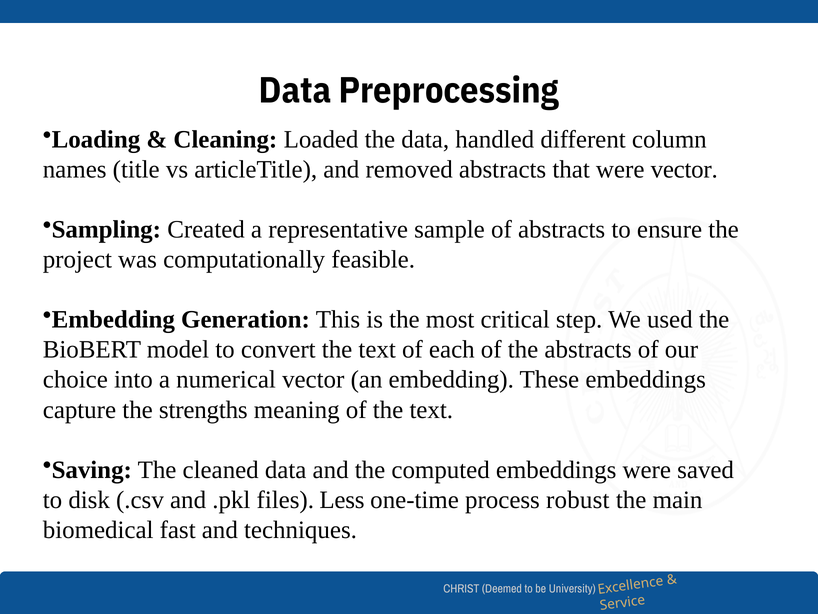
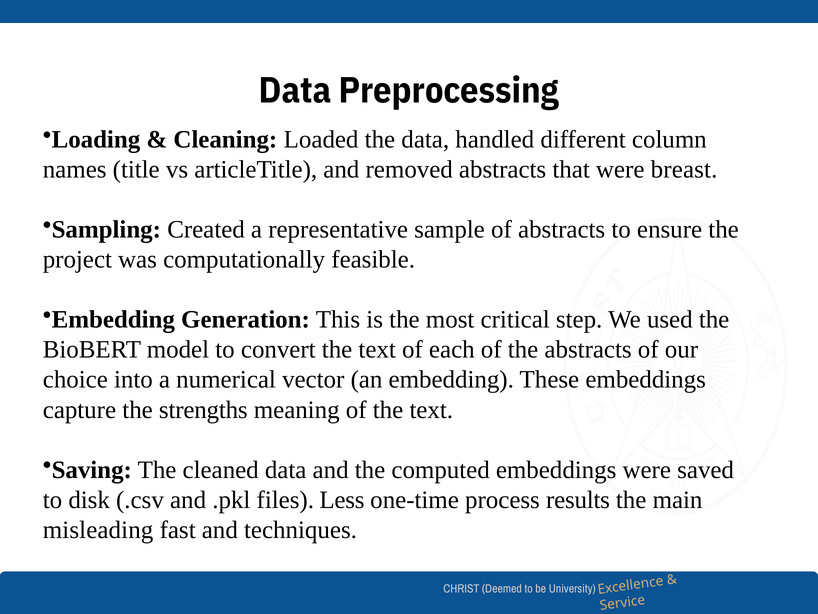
were vector: vector -> breast
robust: robust -> results
biomedical: biomedical -> misleading
